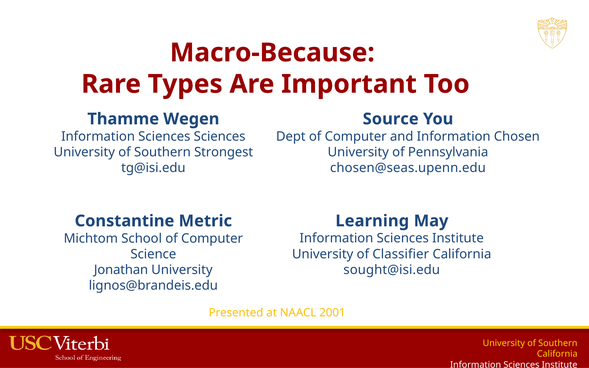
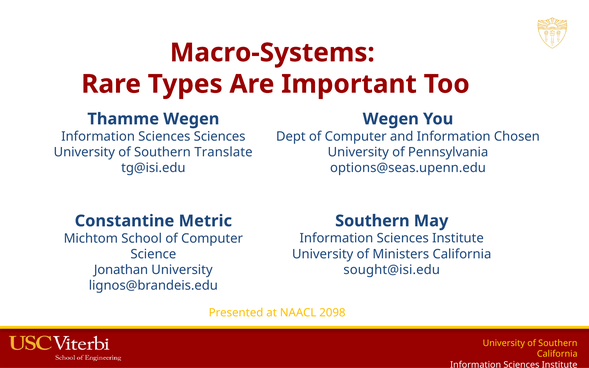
Macro-Because: Macro-Because -> Macro-Systems
Source at (391, 119): Source -> Wegen
Strongest: Strongest -> Translate
chosen@seas.upenn.edu: chosen@seas.upenn.edu -> options@seas.upenn.edu
Learning at (372, 221): Learning -> Southern
Classifier: Classifier -> Ministers
2001: 2001 -> 2098
